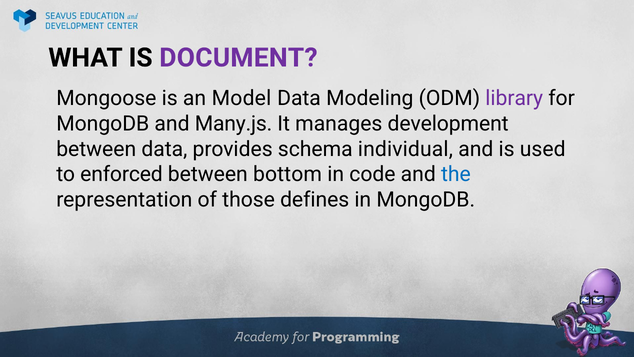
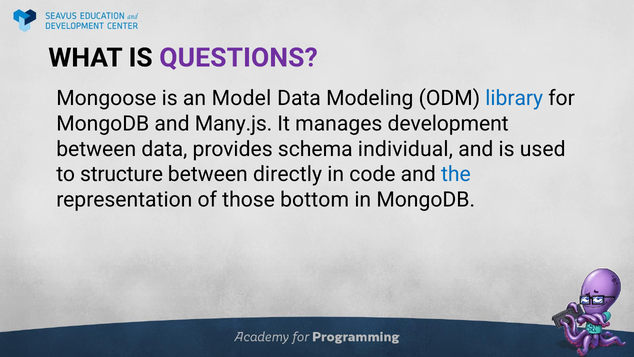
DOCUMENT: DOCUMENT -> QUESTIONS
library colour: purple -> blue
enforced: enforced -> structure
bottom: bottom -> directly
defines: defines -> bottom
